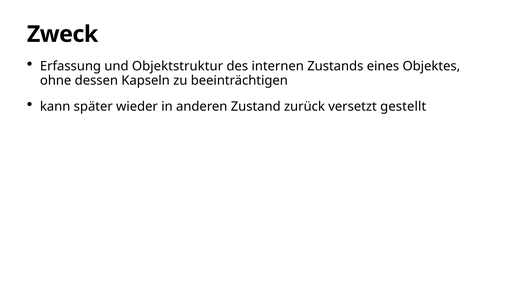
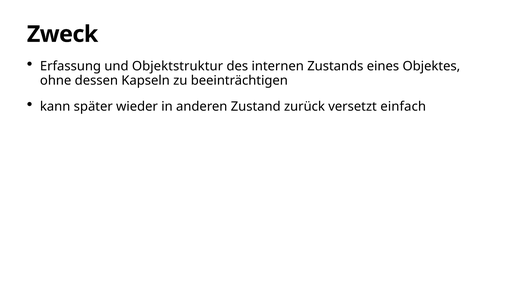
gestellt: gestellt -> einfach
